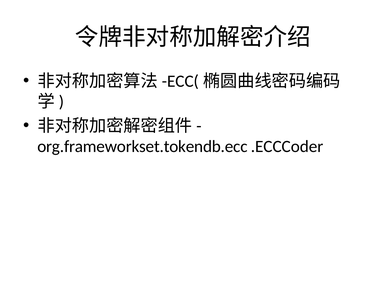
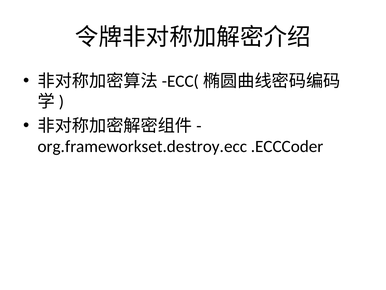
org.frameworkset.tokendb.ecc: org.frameworkset.tokendb.ecc -> org.frameworkset.destroy.ecc
